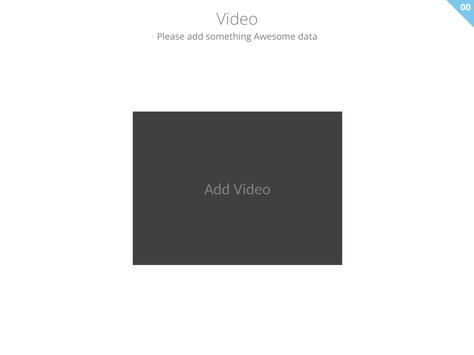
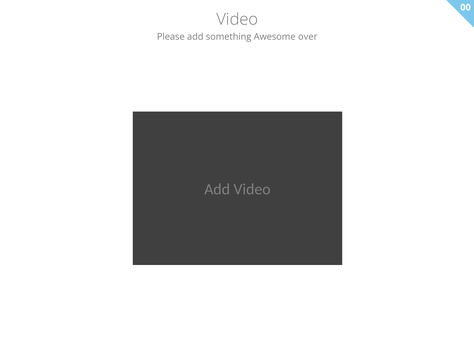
data: data -> over
